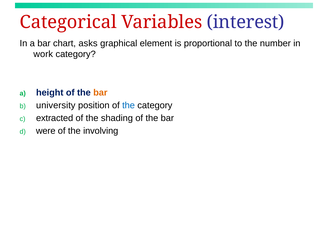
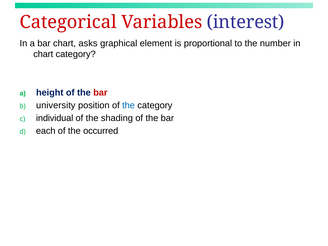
work at (43, 54): work -> chart
bar at (100, 92) colour: orange -> red
extracted: extracted -> individual
were: were -> each
involving: involving -> occurred
